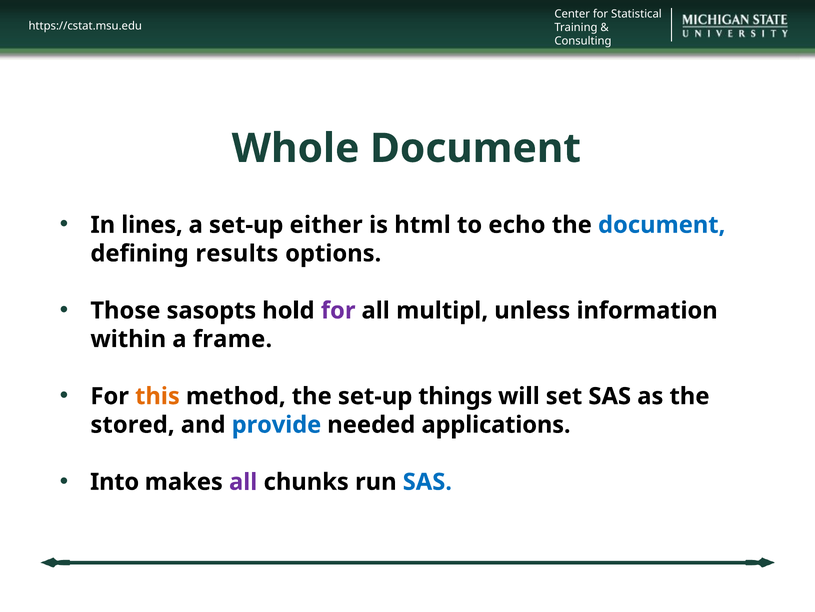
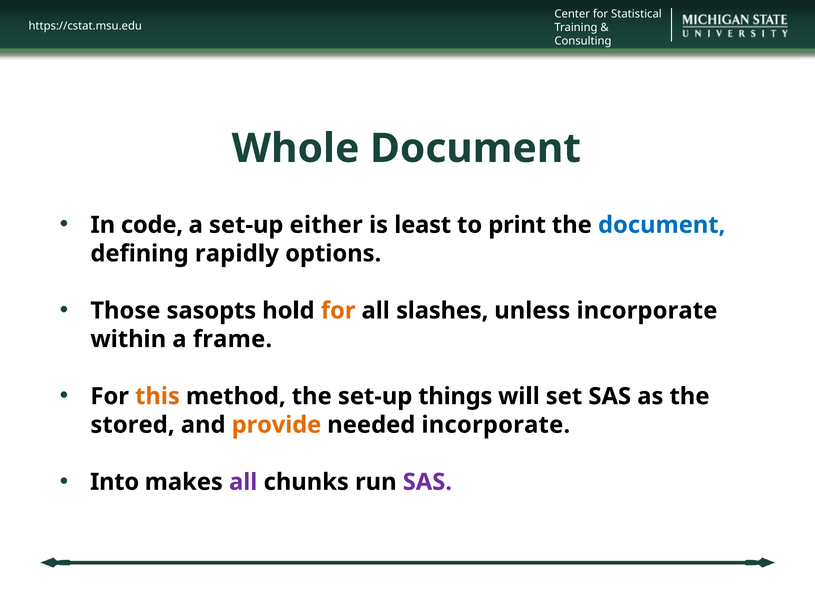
lines: lines -> code
html: html -> least
echo: echo -> print
results: results -> rapidly
for at (338, 310) colour: purple -> orange
multipl: multipl -> slashes
unless information: information -> incorporate
provide colour: blue -> orange
needed applications: applications -> incorporate
SAS at (427, 481) colour: blue -> purple
